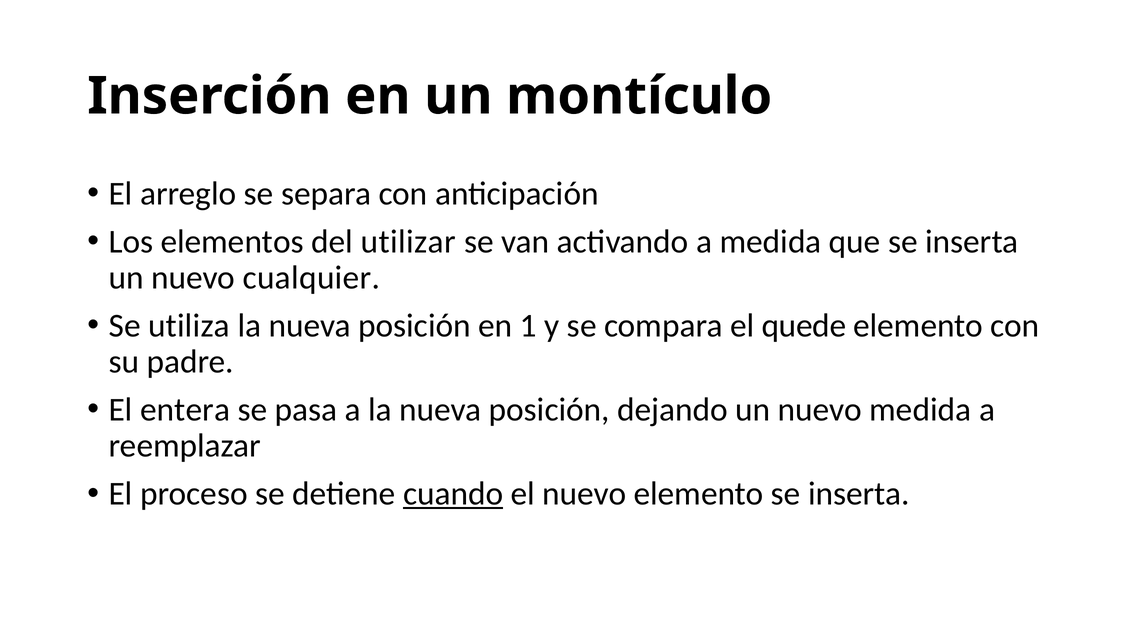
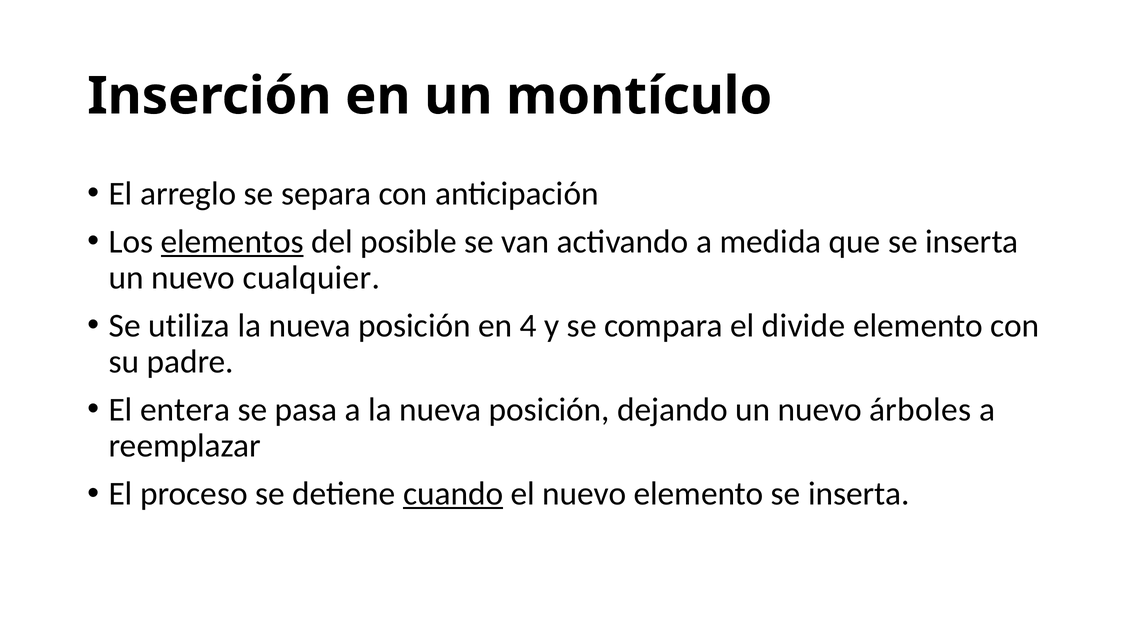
elementos underline: none -> present
utilizar: utilizar -> posible
1: 1 -> 4
quede: quede -> divide
nuevo medida: medida -> árboles
